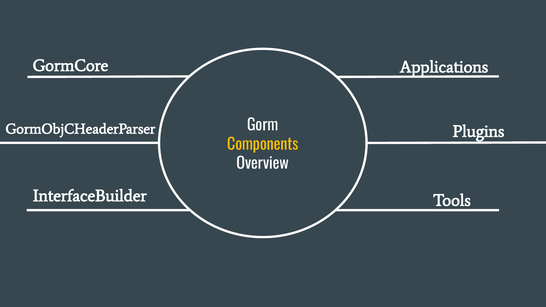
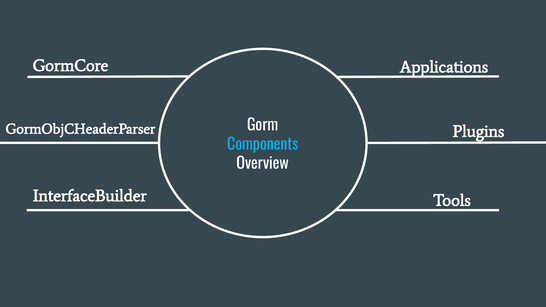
Components colour: yellow -> light blue
